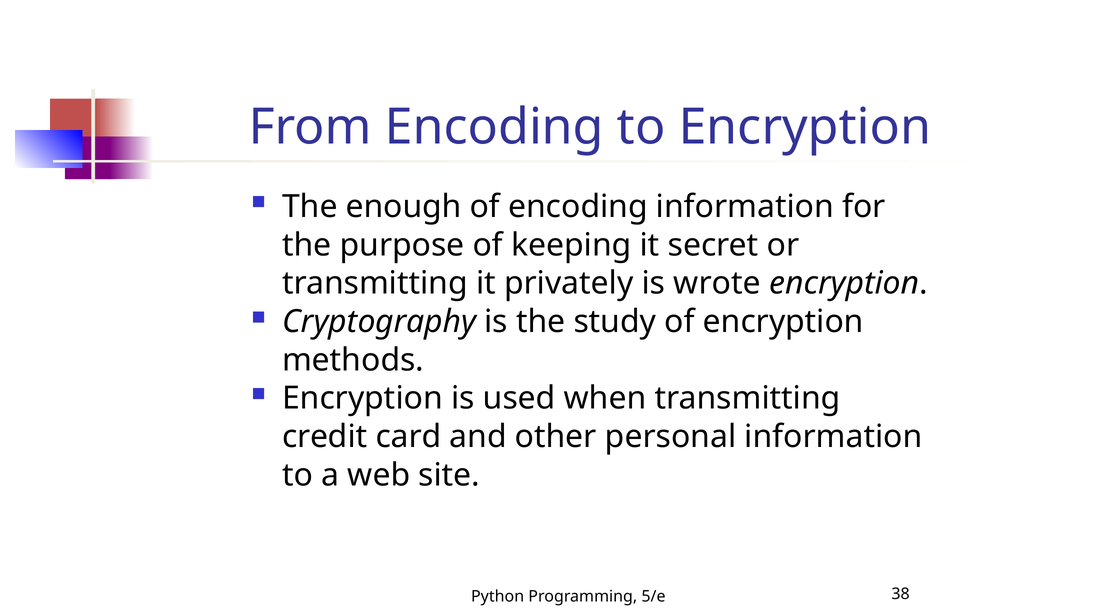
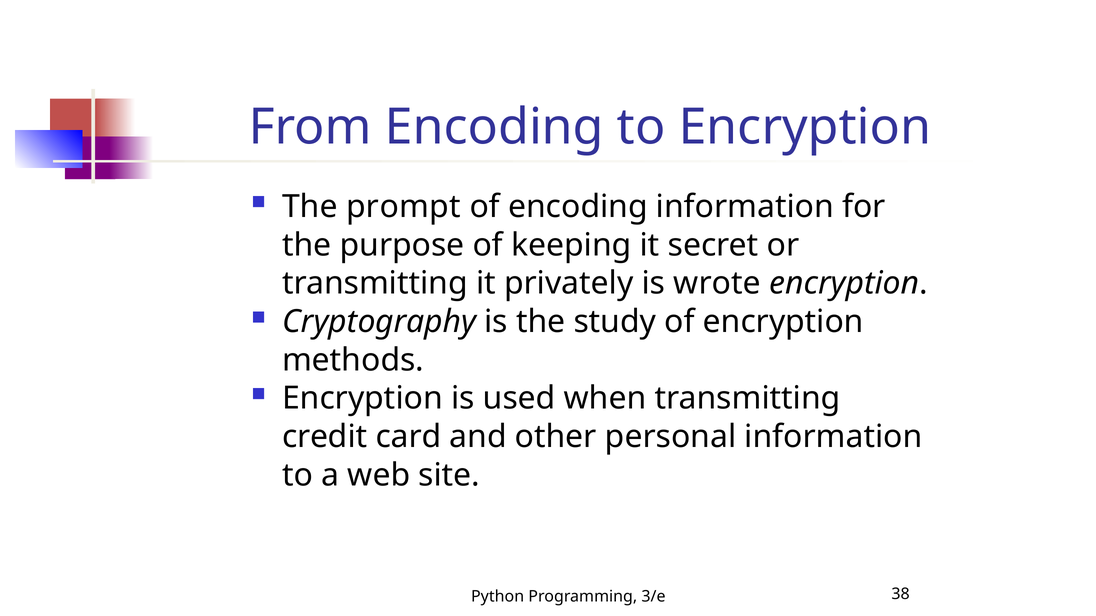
enough: enough -> prompt
5/e: 5/e -> 3/e
